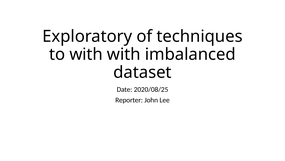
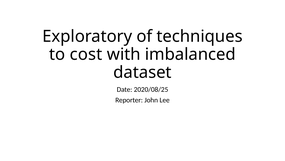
to with: with -> cost
